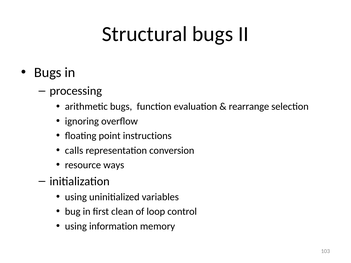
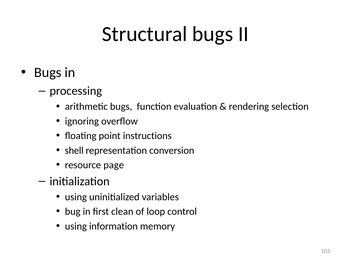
rearrange: rearrange -> rendering
calls: calls -> shell
ways: ways -> page
